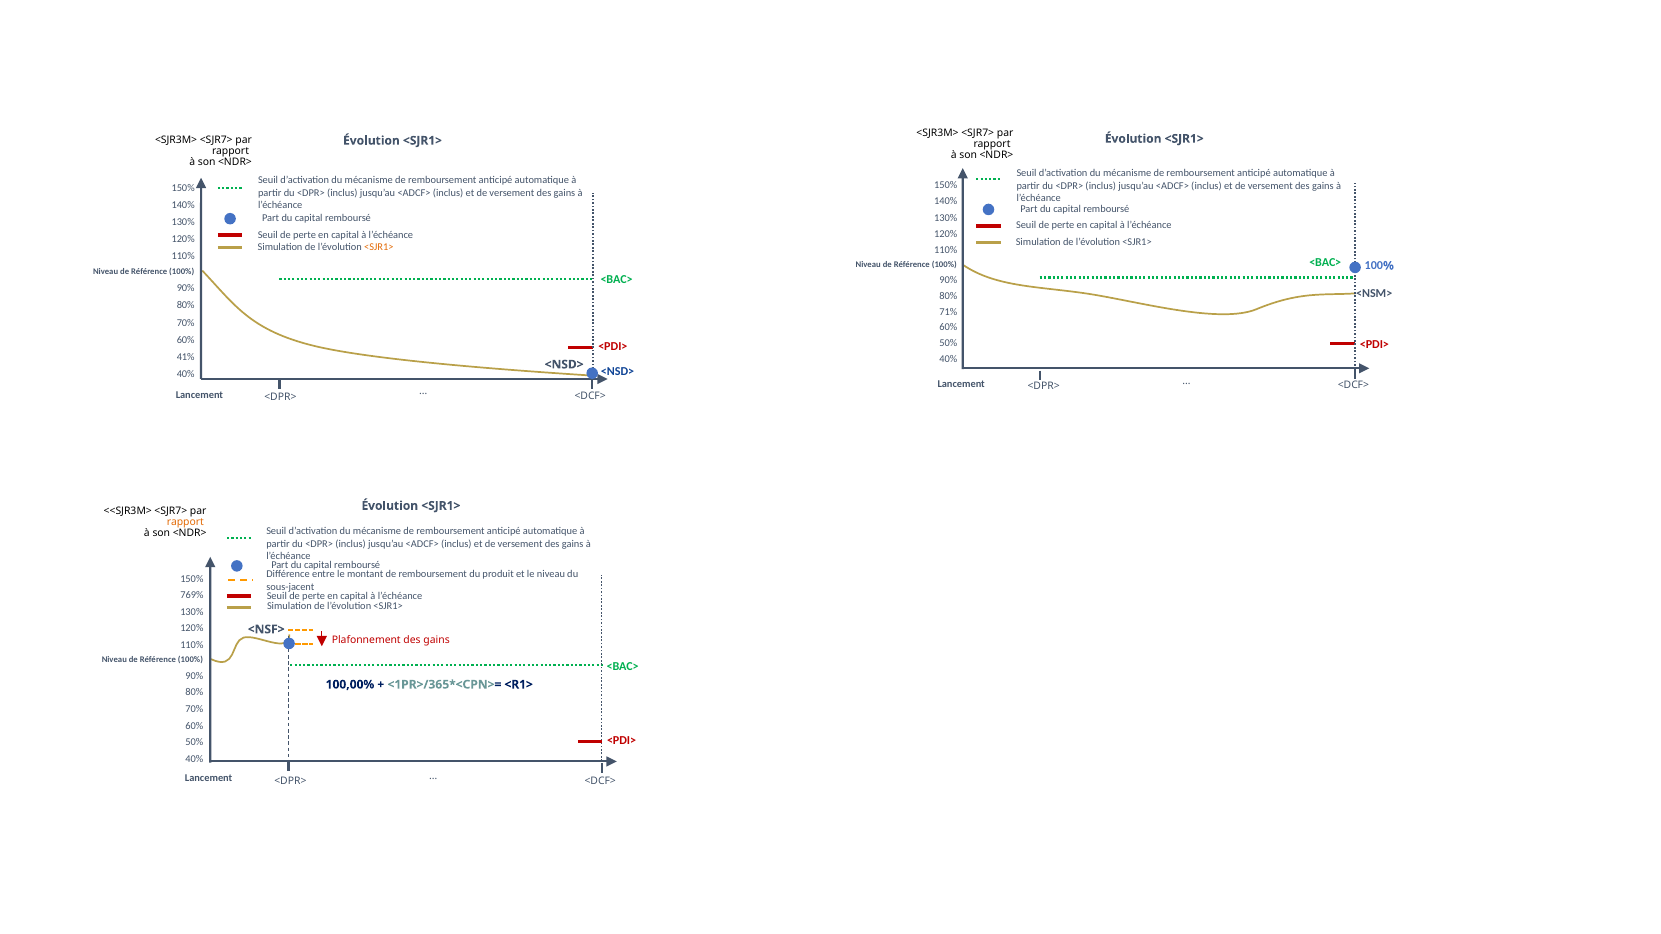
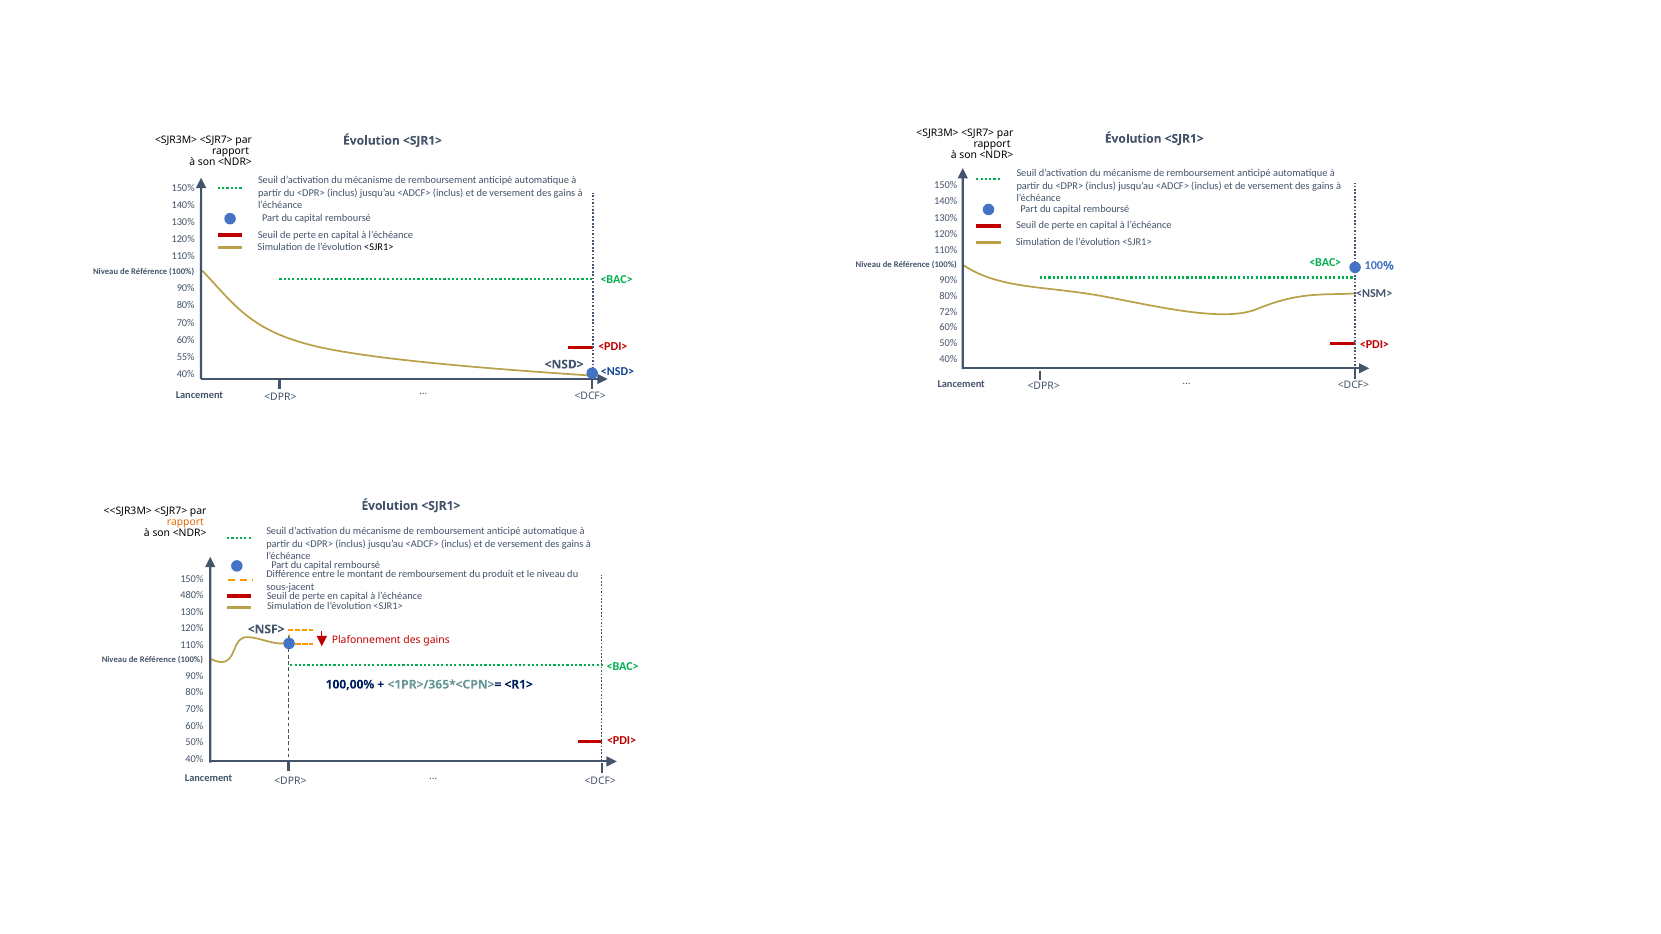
<SJR1> at (379, 247) colour: orange -> black
71%: 71% -> 72%
41%: 41% -> 55%
769%: 769% -> 480%
